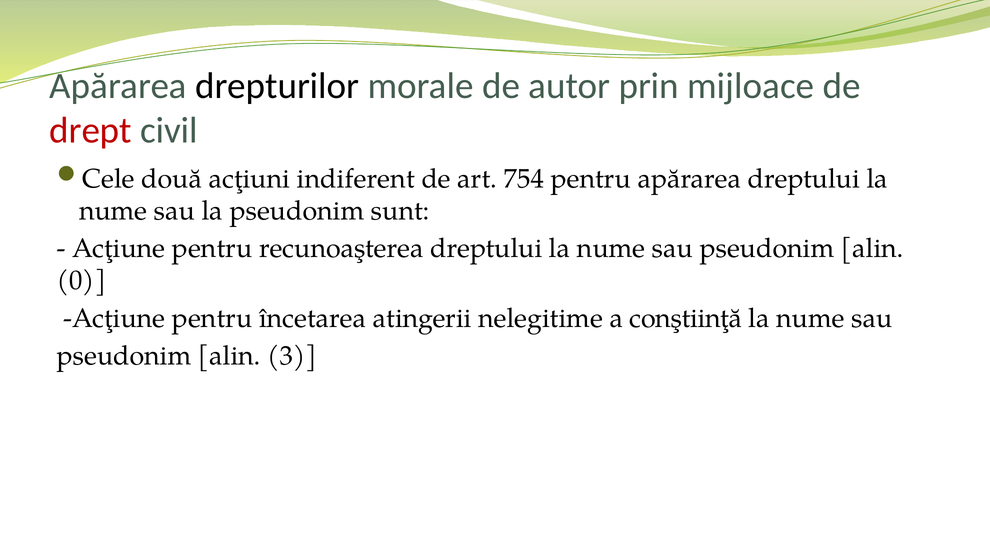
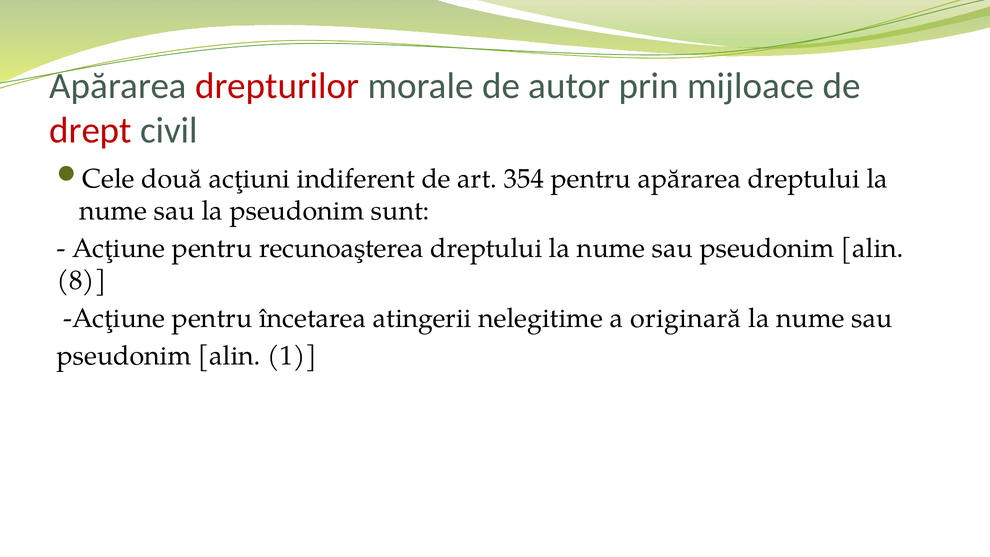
drepturilor colour: black -> red
754: 754 -> 354
0: 0 -> 8
conştiinţă: conştiinţă -> originară
3: 3 -> 1
